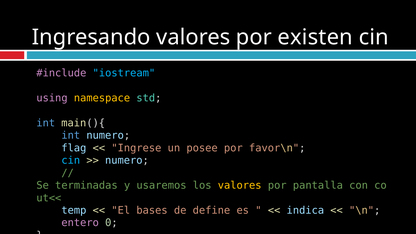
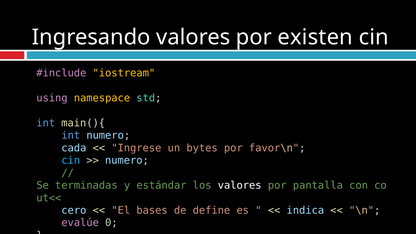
iostream colour: light blue -> yellow
flag: flag -> cada
posee: posee -> bytes
usaremos: usaremos -> estándar
valores at (240, 185) colour: yellow -> white
temp: temp -> cero
entero: entero -> evalúe
